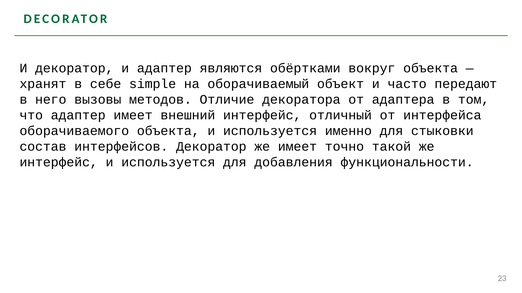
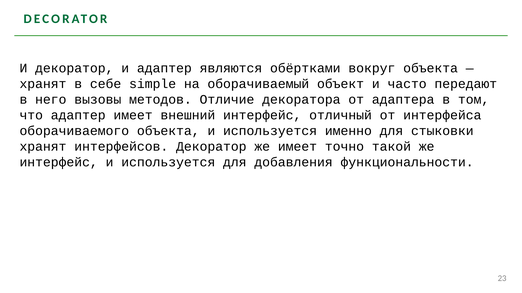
состав at (43, 147): состав -> хранят
